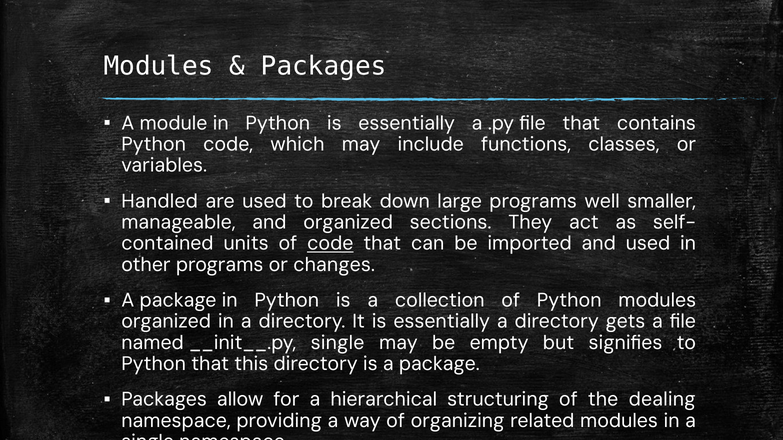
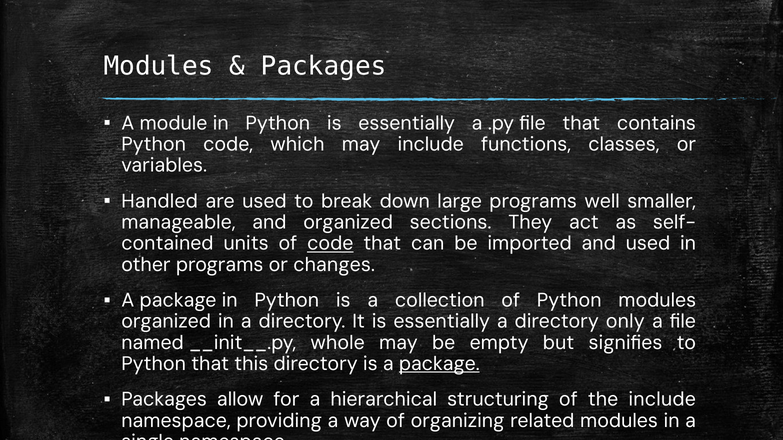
gets: gets -> only
__init__.py single: single -> whole
package at (439, 364) underline: none -> present
the dealing: dealing -> include
